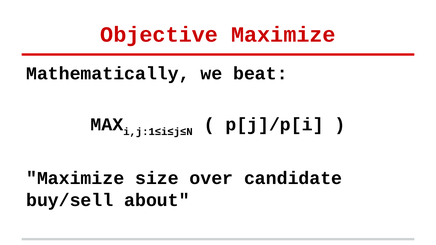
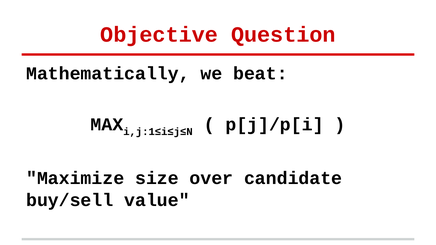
Objective Maximize: Maximize -> Question
about: about -> value
